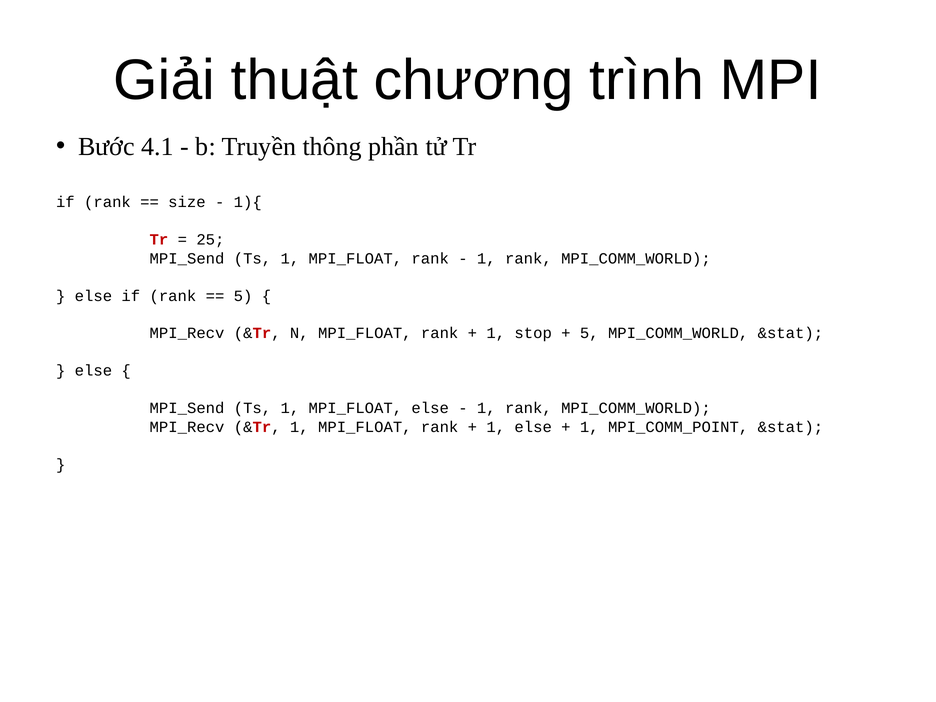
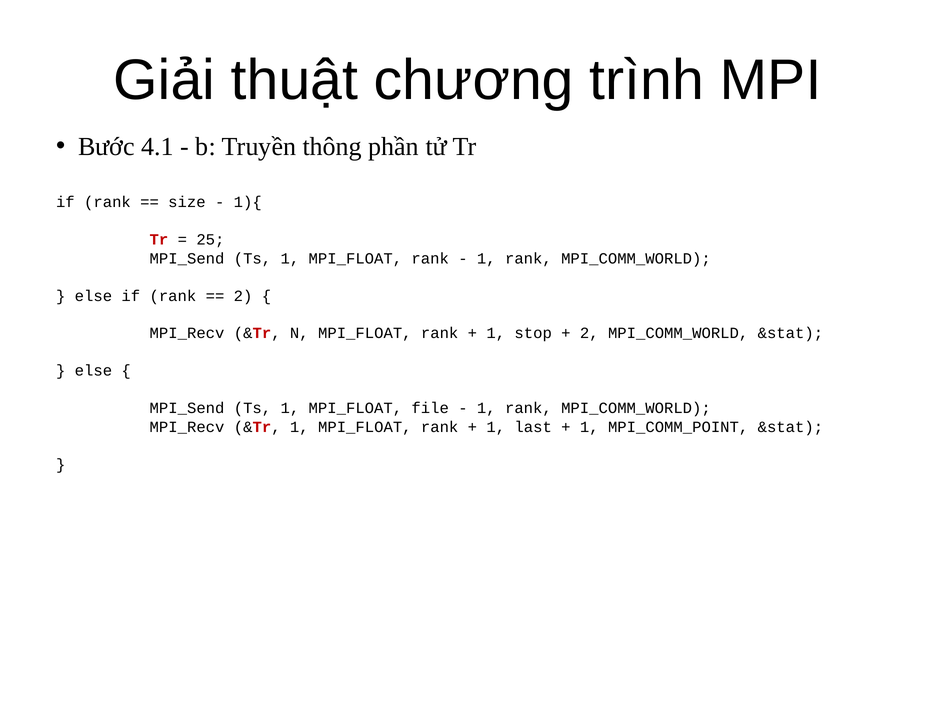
5 at (243, 296): 5 -> 2
5 at (589, 333): 5 -> 2
MPI_FLOAT else: else -> file
1 else: else -> last
